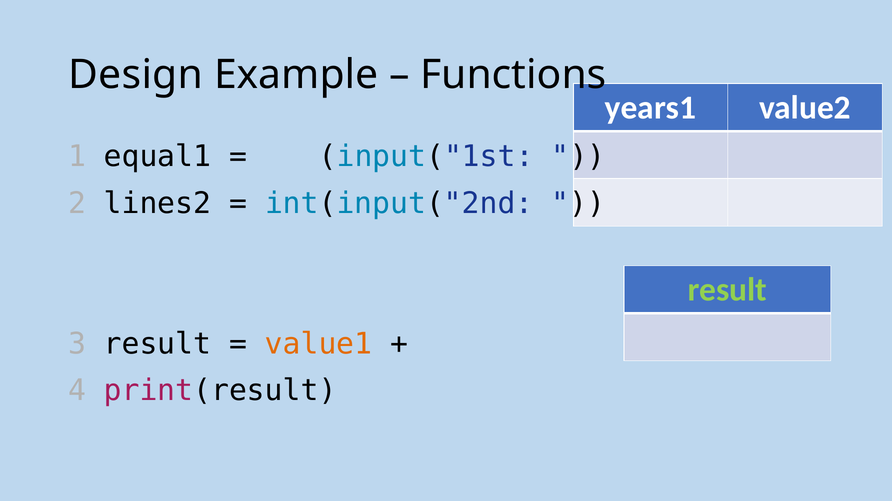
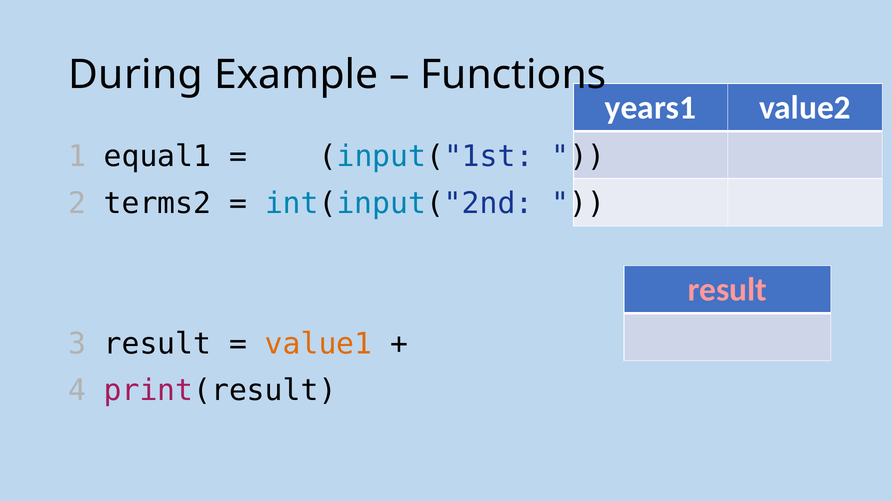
Design: Design -> During
lines2: lines2 -> terms2
result at (727, 290) colour: light green -> pink
